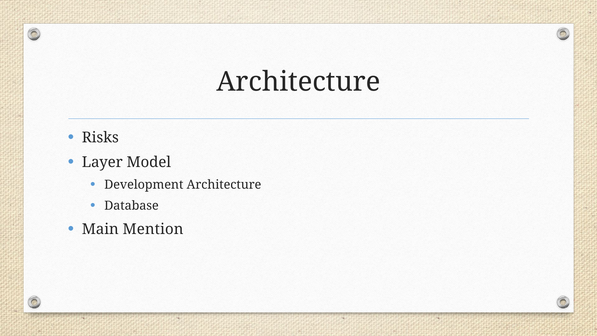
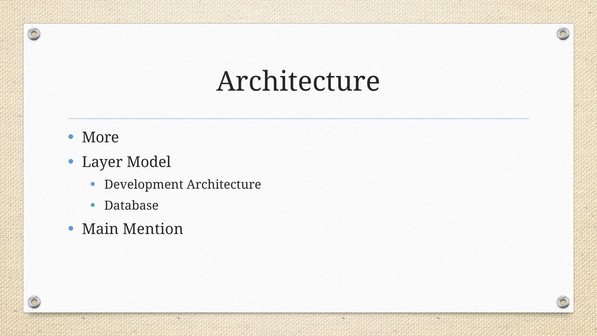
Risks: Risks -> More
